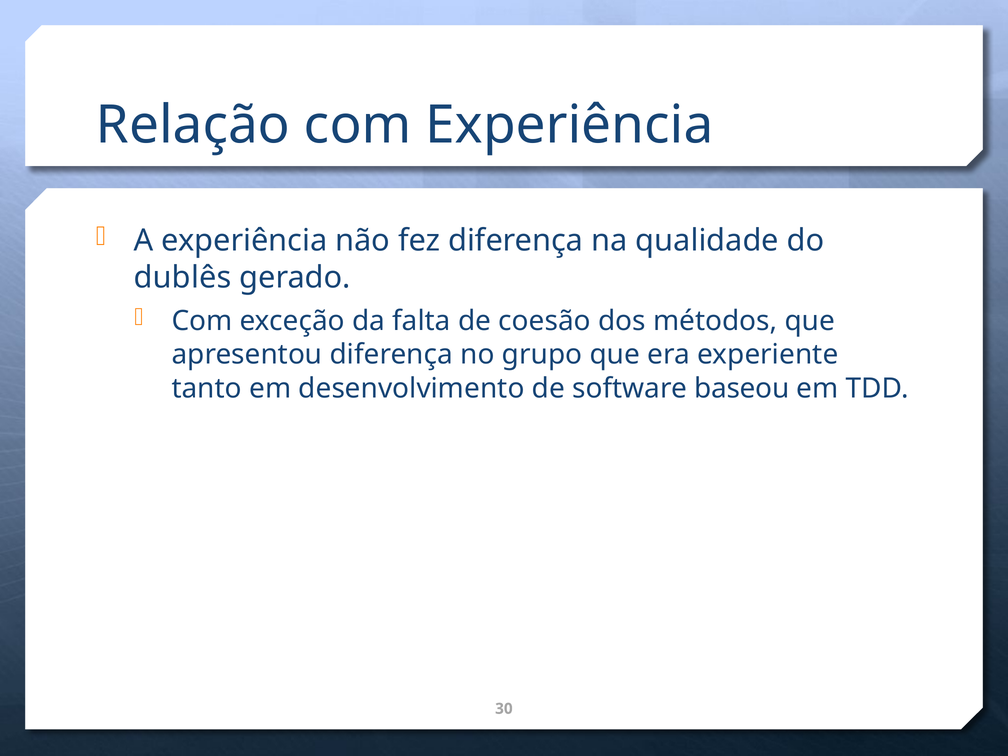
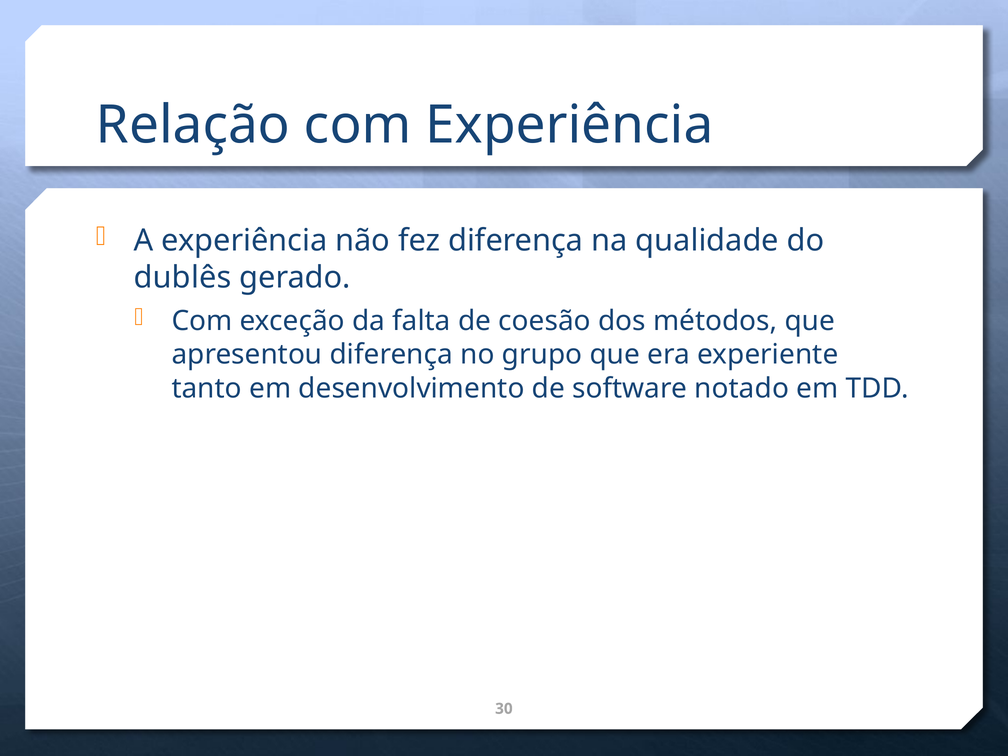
baseou: baseou -> notado
